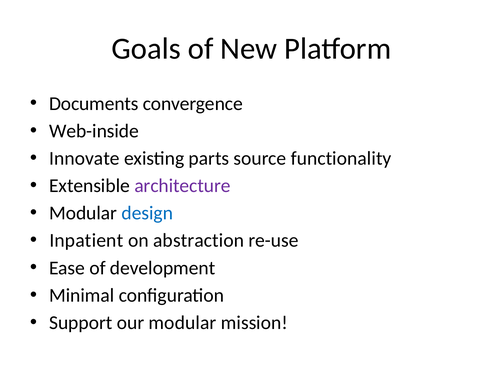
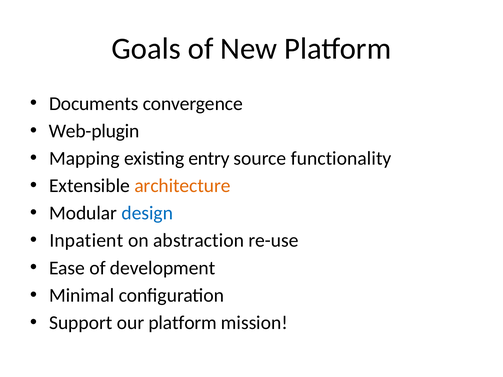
Web-inside: Web-inside -> Web-plugin
Innovate: Innovate -> Mapping
parts: parts -> entry
architecture colour: purple -> orange
our modular: modular -> platform
